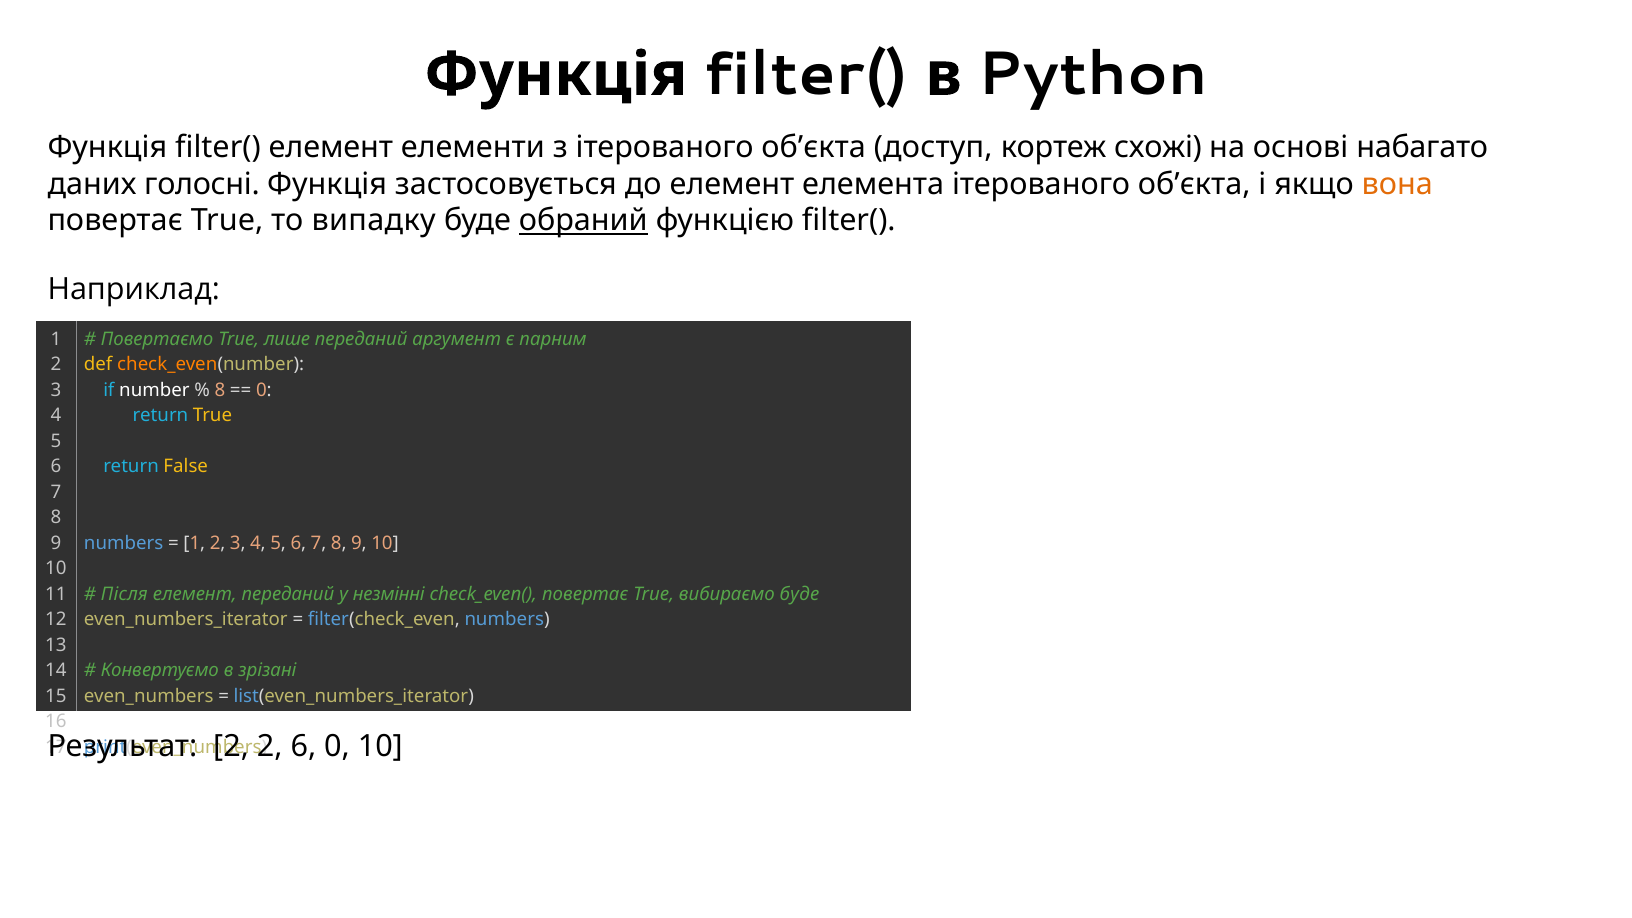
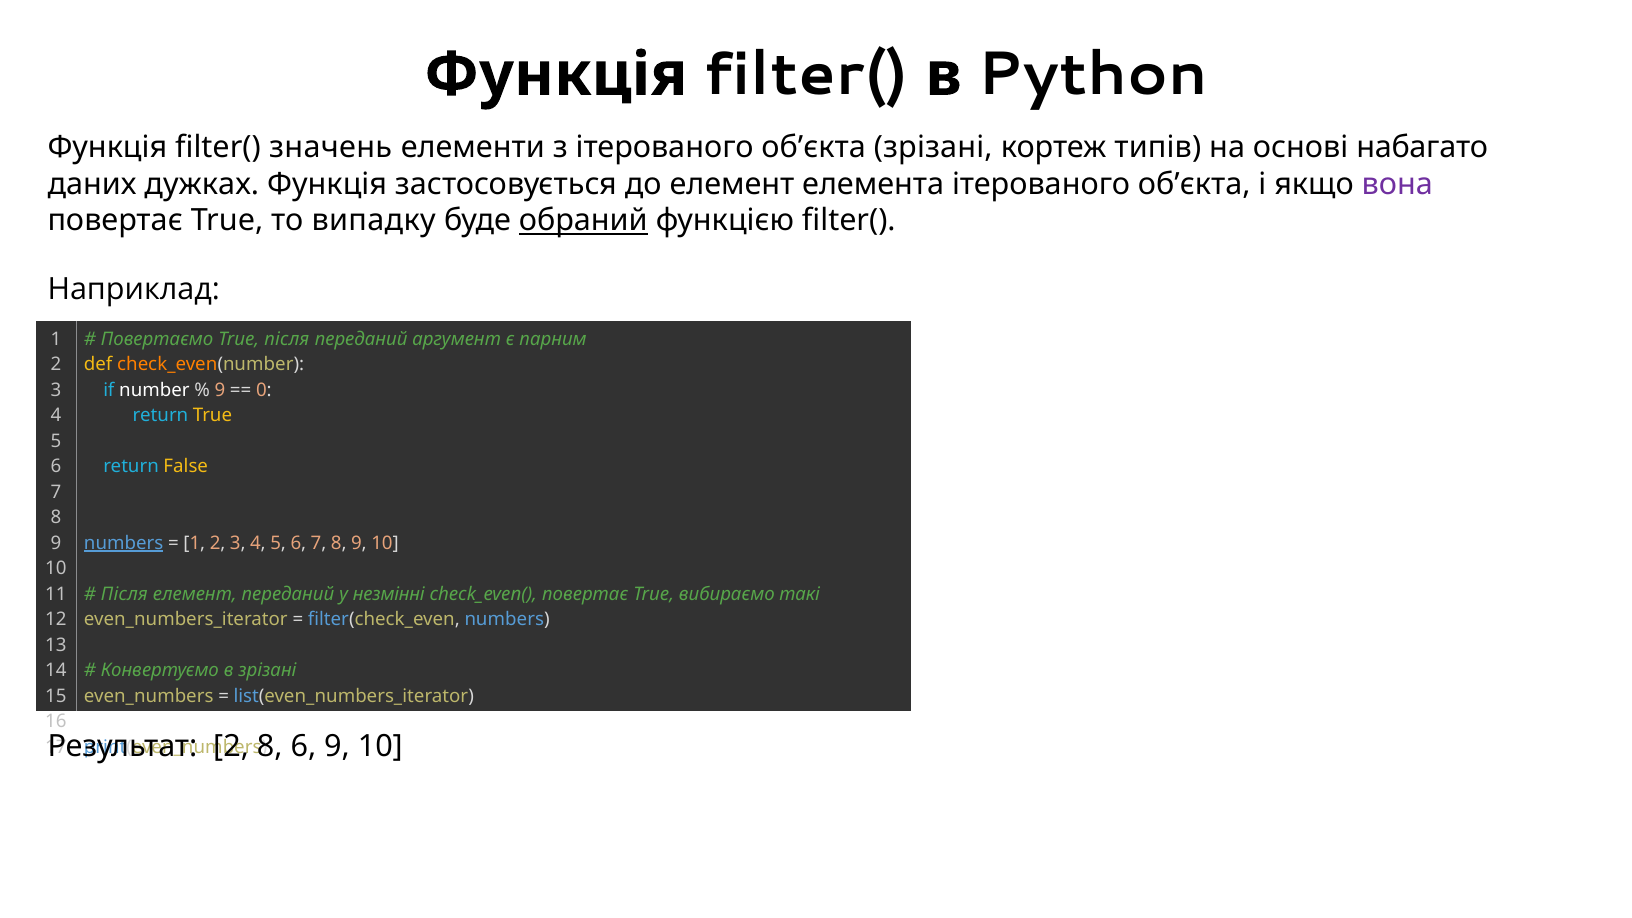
filter( елемент: елемент -> значень
об’єкта доступ: доступ -> зрізані
схожі: схожі -> типів
голосні: голосні -> дужках
вона colour: orange -> purple
True лише: лише -> після
8 at (220, 390): 8 -> 9
numbers at (124, 543) underline: none -> present
вибираємо буде: буде -> такі
2 at (270, 746): 2 -> 8
6 0: 0 -> 9
